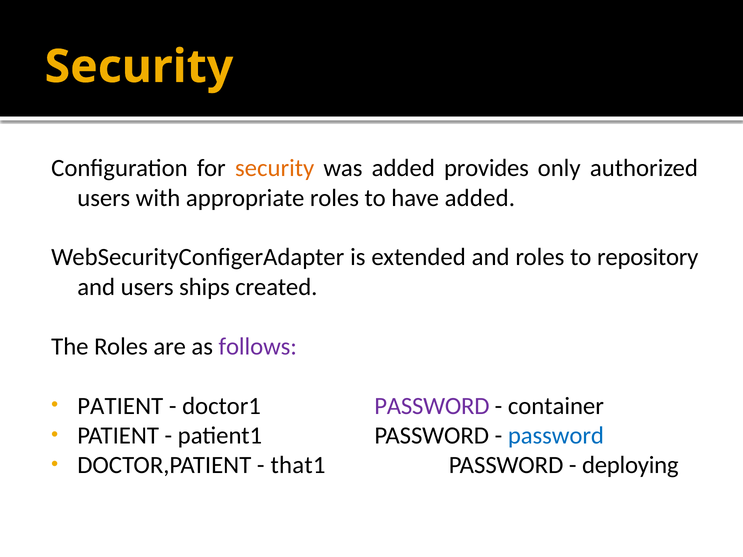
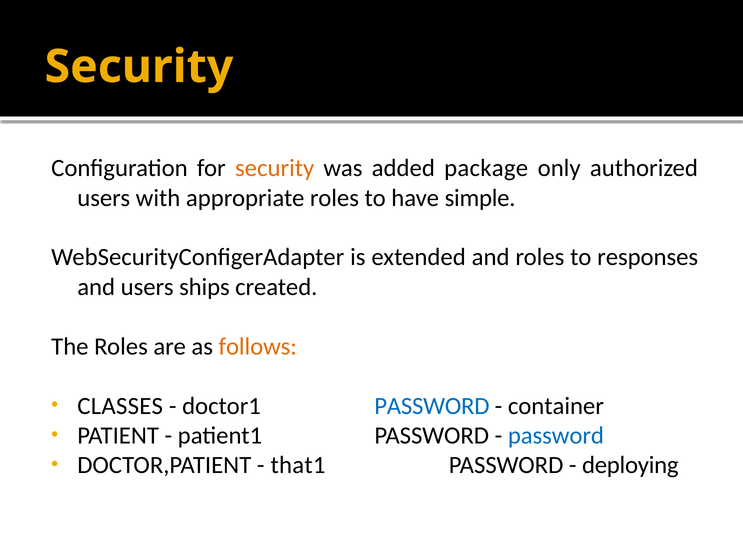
provides: provides -> package
have added: added -> simple
repository: repository -> responses
follows colour: purple -> orange
PATIENT at (120, 406): PATIENT -> CLASSES
PASSWORD at (432, 406) colour: purple -> blue
